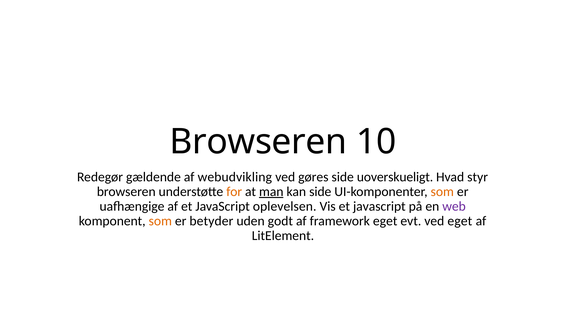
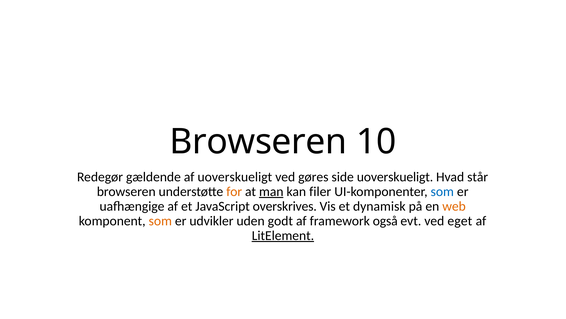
af webudvikling: webudvikling -> uoverskueligt
styr: styr -> står
kan side: side -> filer
som at (442, 191) colour: orange -> blue
oplevelsen: oplevelsen -> overskrives
Vis et javascript: javascript -> dynamisk
web colour: purple -> orange
betyder: betyder -> udvikler
framework eget: eget -> også
LitElement underline: none -> present
